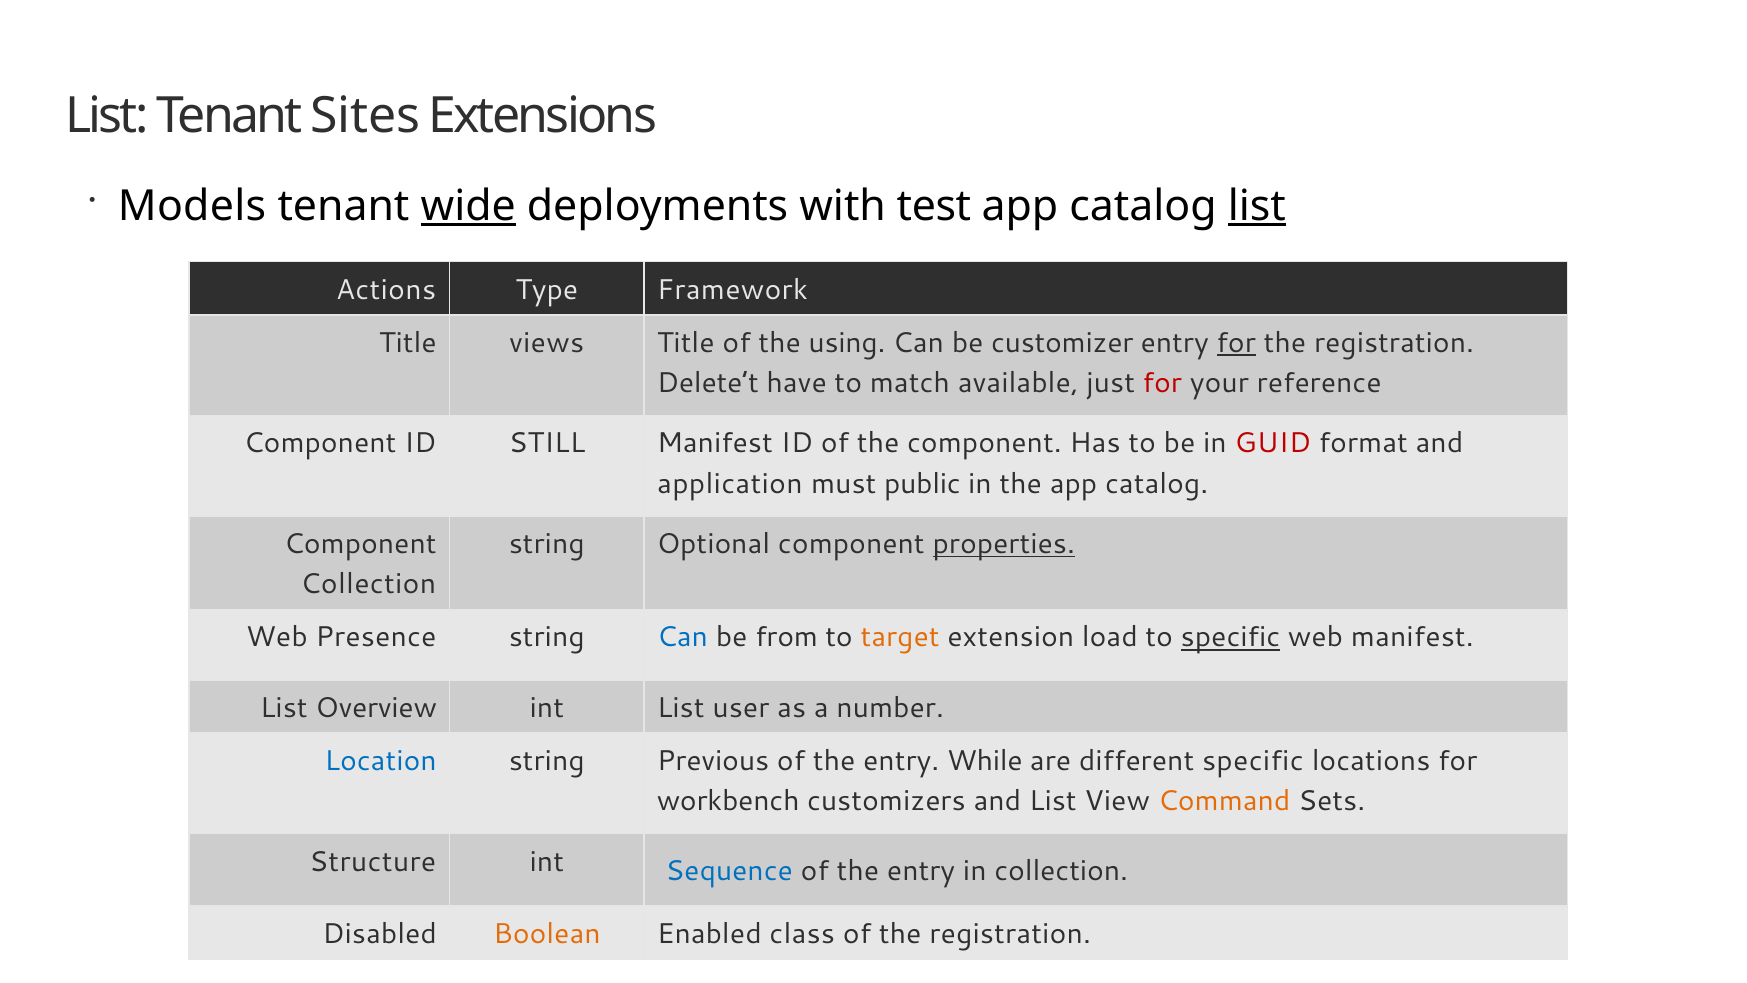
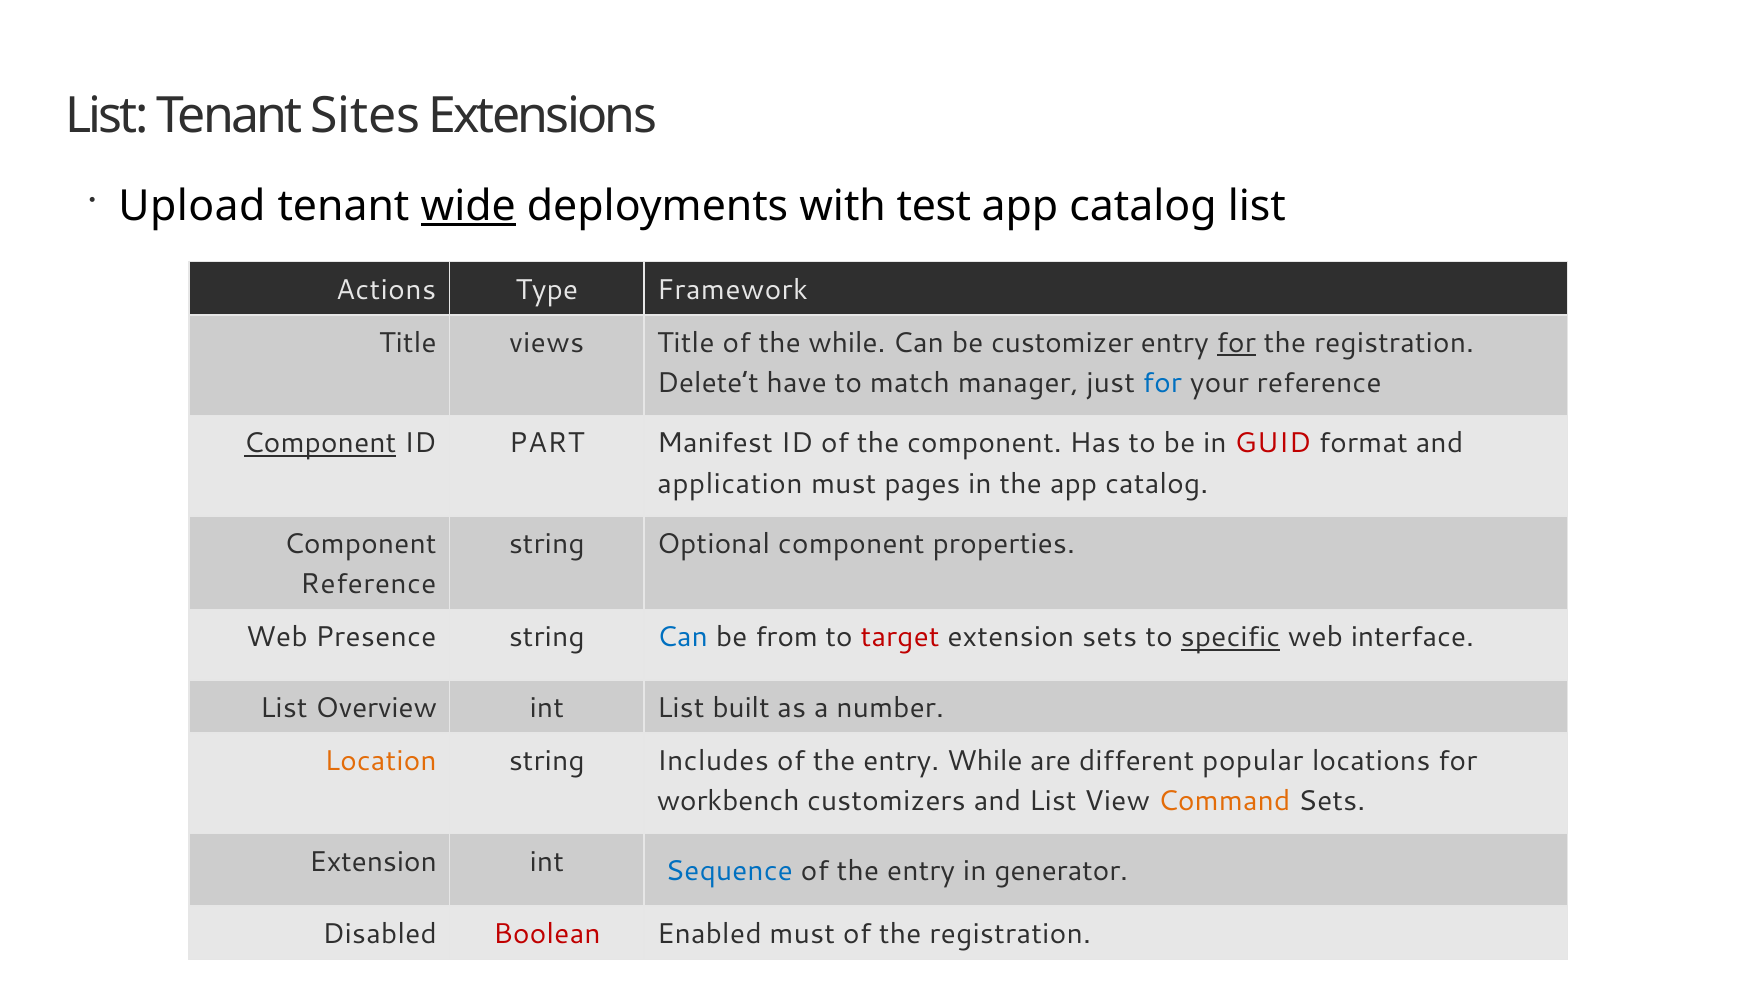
Models: Models -> Upload
list at (1257, 206) underline: present -> none
the using: using -> while
available: available -> manager
for at (1162, 383) colour: red -> blue
Component at (320, 443) underline: none -> present
STILL: STILL -> PART
public: public -> pages
properties underline: present -> none
Collection at (368, 584): Collection -> Reference
target colour: orange -> red
extension load: load -> sets
web manifest: manifest -> interface
user: user -> built
Location colour: blue -> orange
Previous: Previous -> Includes
different specific: specific -> popular
Structure at (373, 861): Structure -> Extension
in collection: collection -> generator
Boolean colour: orange -> red
Enabled class: class -> must
